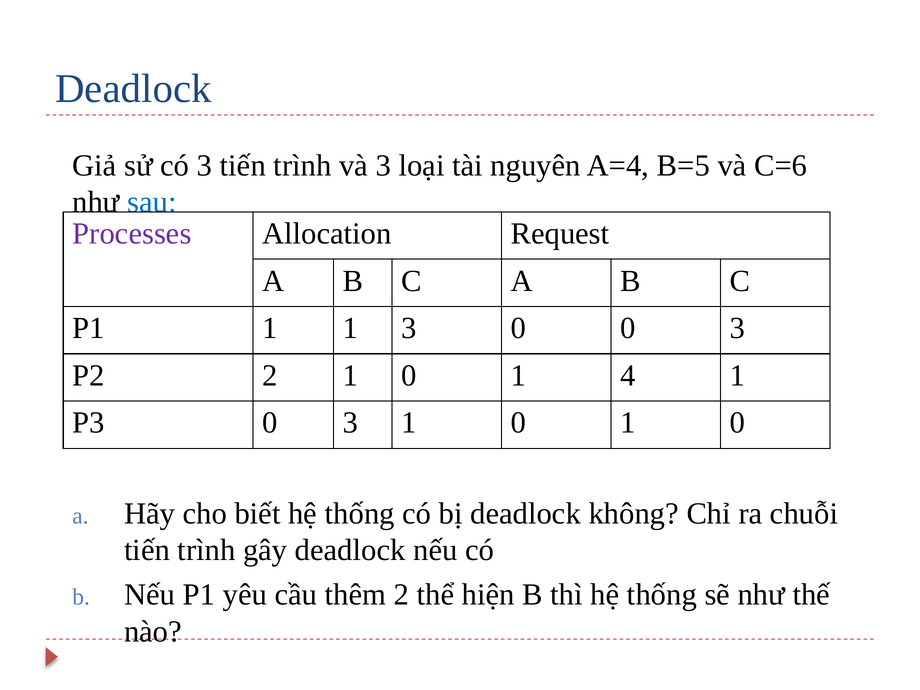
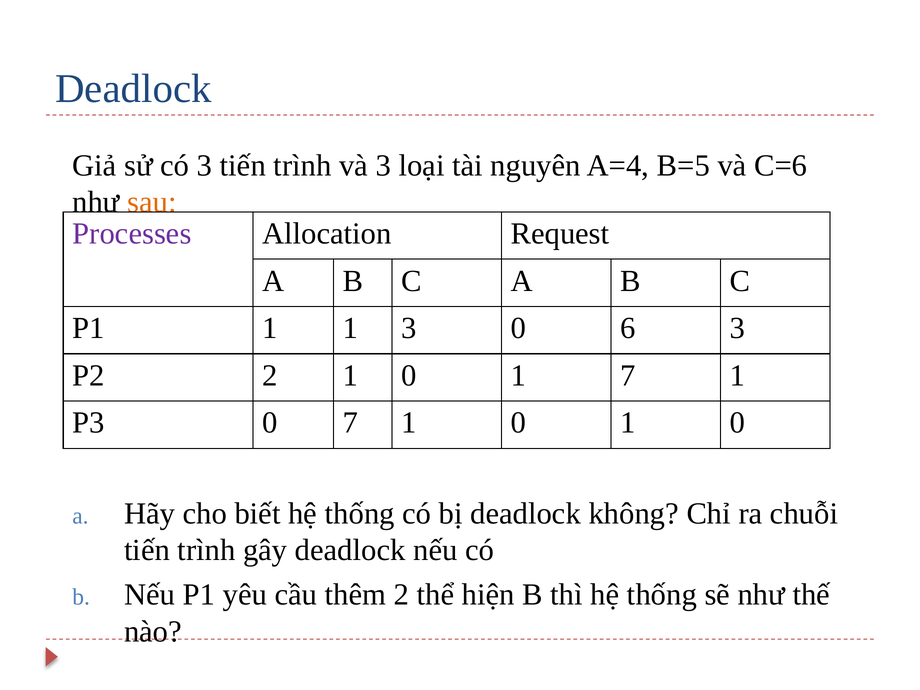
sau colour: blue -> orange
0 0: 0 -> 6
1 4: 4 -> 7
P3 0 3: 3 -> 7
